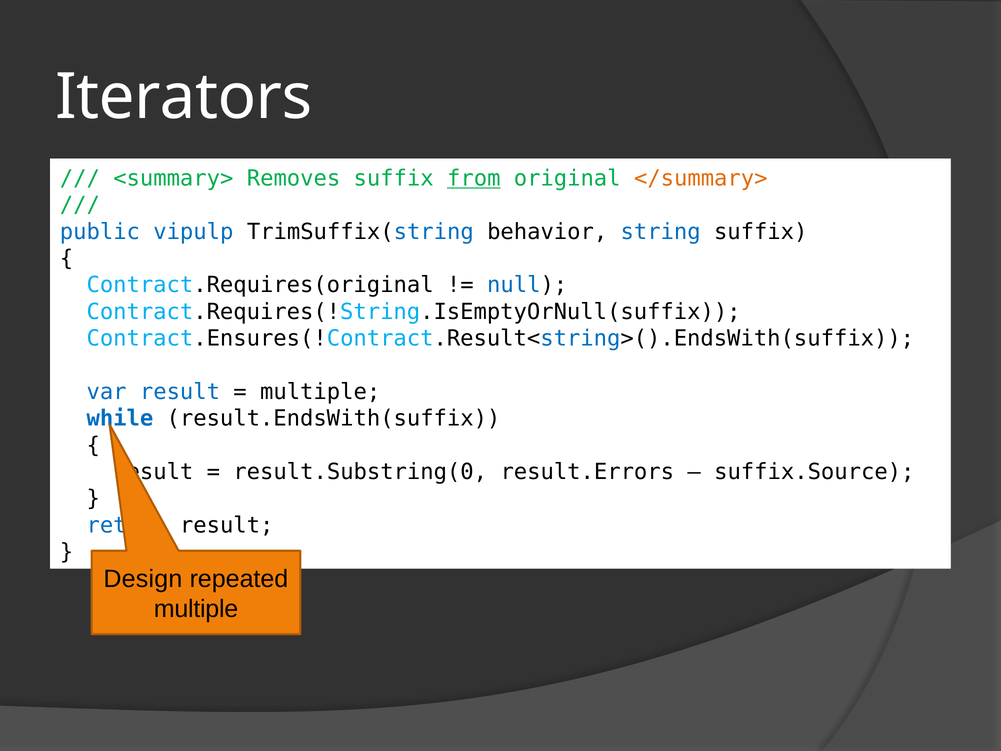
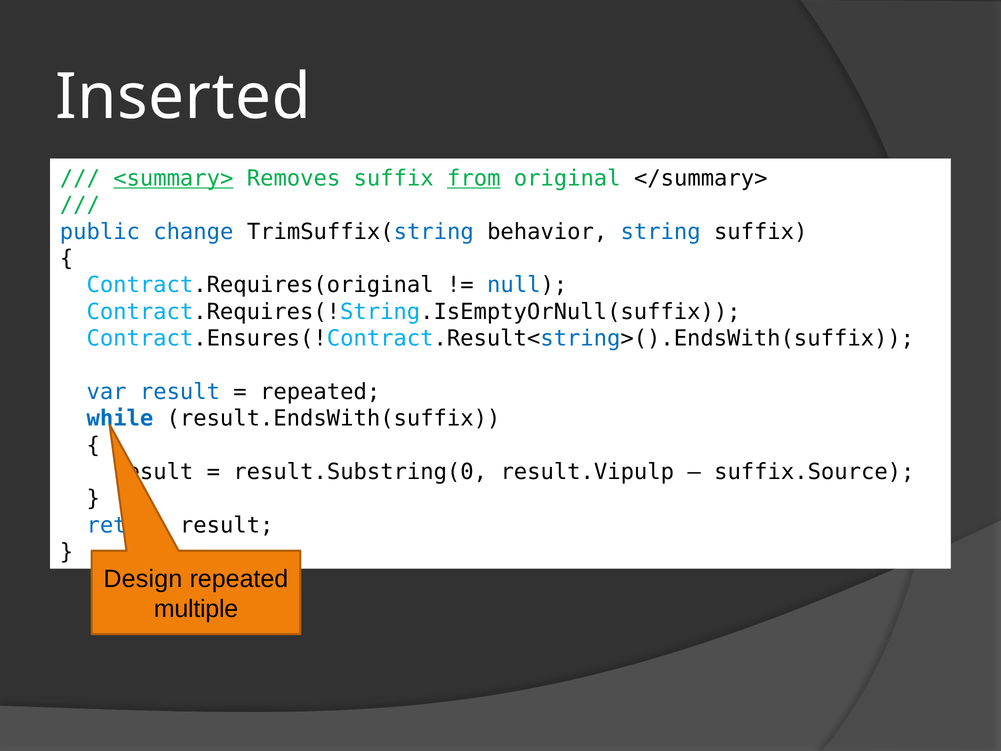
Iterators: Iterators -> Inserted
<summary> underline: none -> present
</summary> colour: orange -> black
vipulp: vipulp -> change
multiple at (320, 392): multiple -> repeated
result.Errors: result.Errors -> result.Vipulp
